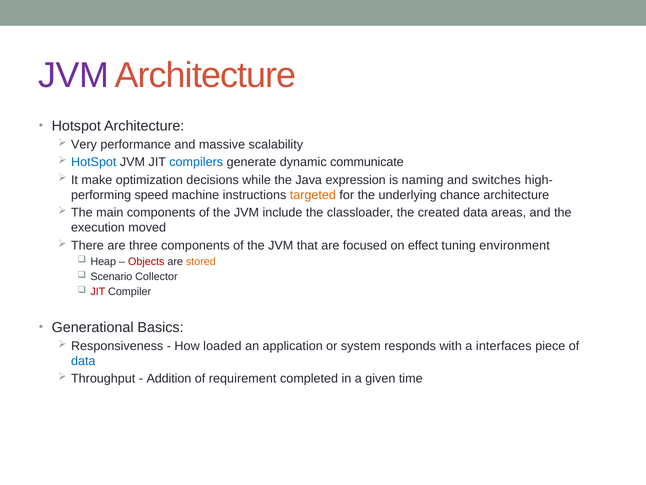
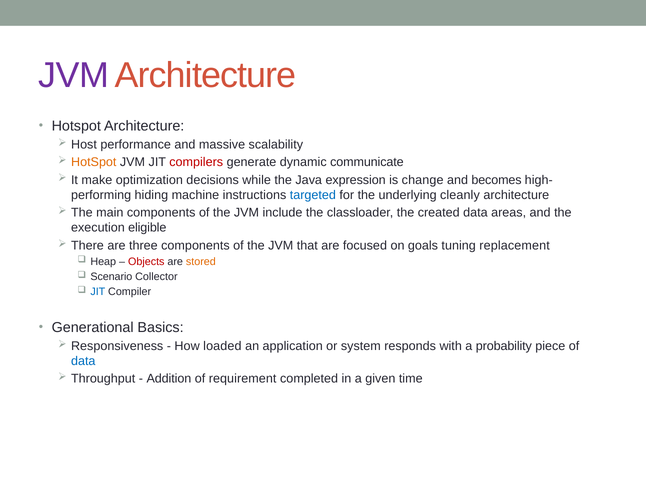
Very: Very -> Host
HotSpot at (94, 162) colour: blue -> orange
compilers colour: blue -> red
naming: naming -> change
switches: switches -> becomes
speed: speed -> hiding
targeted colour: orange -> blue
chance: chance -> cleanly
moved: moved -> eligible
effect: effect -> goals
environment: environment -> replacement
JIT at (98, 291) colour: red -> blue
interfaces: interfaces -> probability
